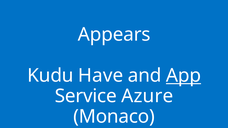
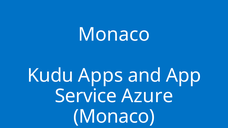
Appears at (114, 35): Appears -> Monaco
Have: Have -> Apps
App underline: present -> none
